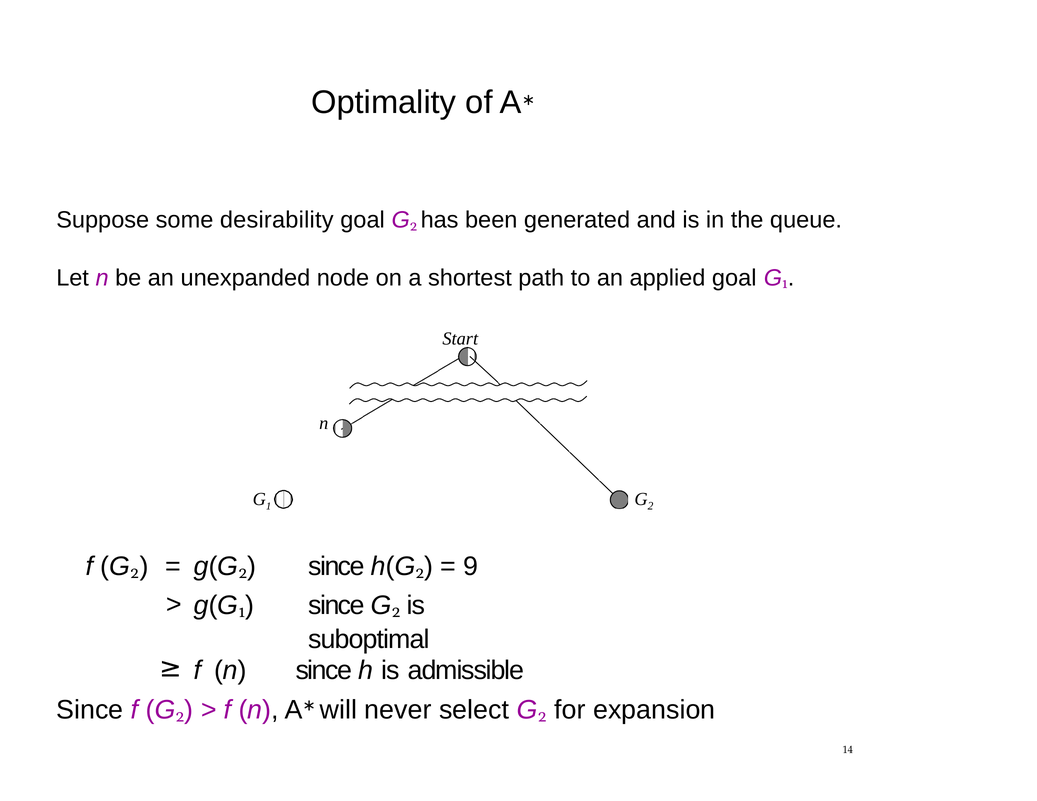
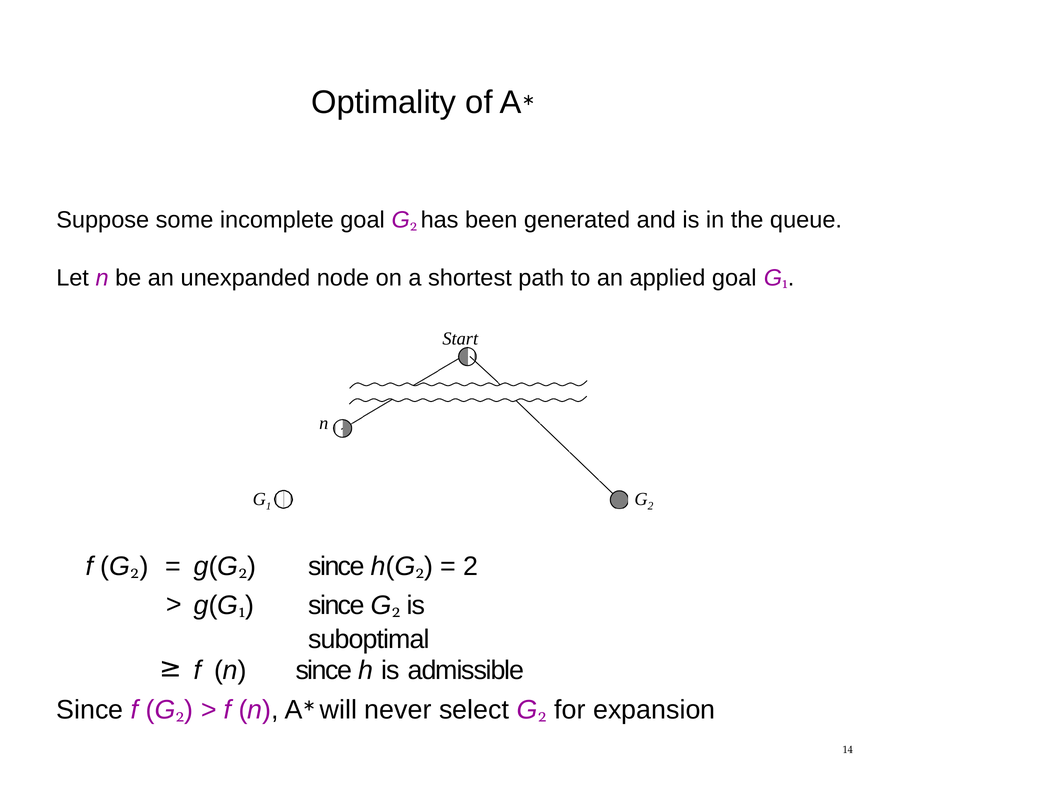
desirability: desirability -> incomplete
9 at (471, 567): 9 -> 2
